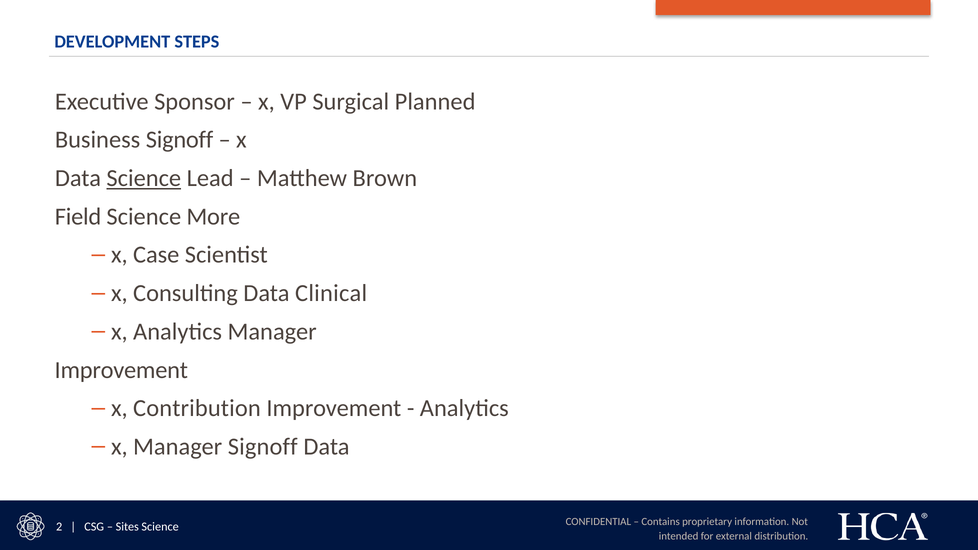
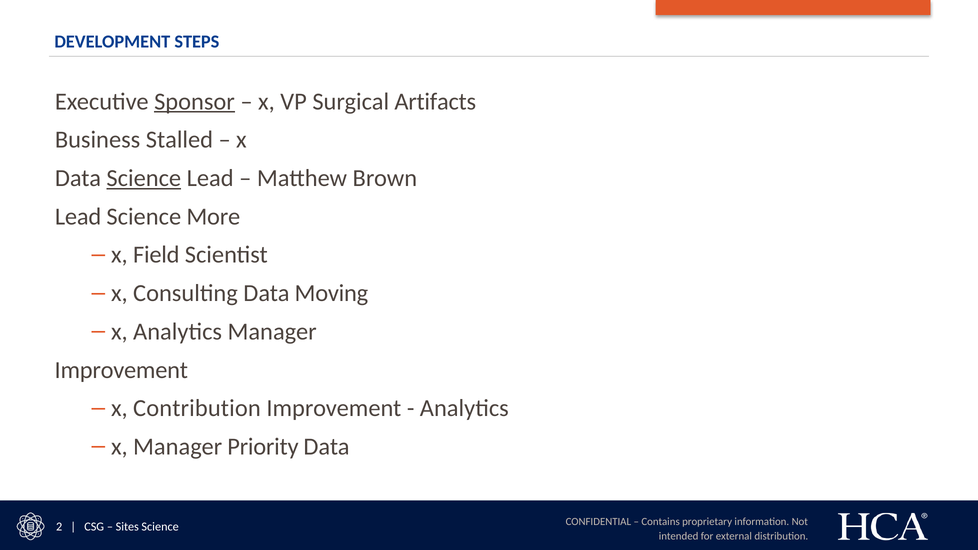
Sponsor underline: none -> present
Planned: Planned -> Artifacts
Business Signoff: Signoff -> Stalled
Field at (78, 217): Field -> Lead
Case: Case -> Field
Clinical: Clinical -> Moving
Manager Signoff: Signoff -> Priority
